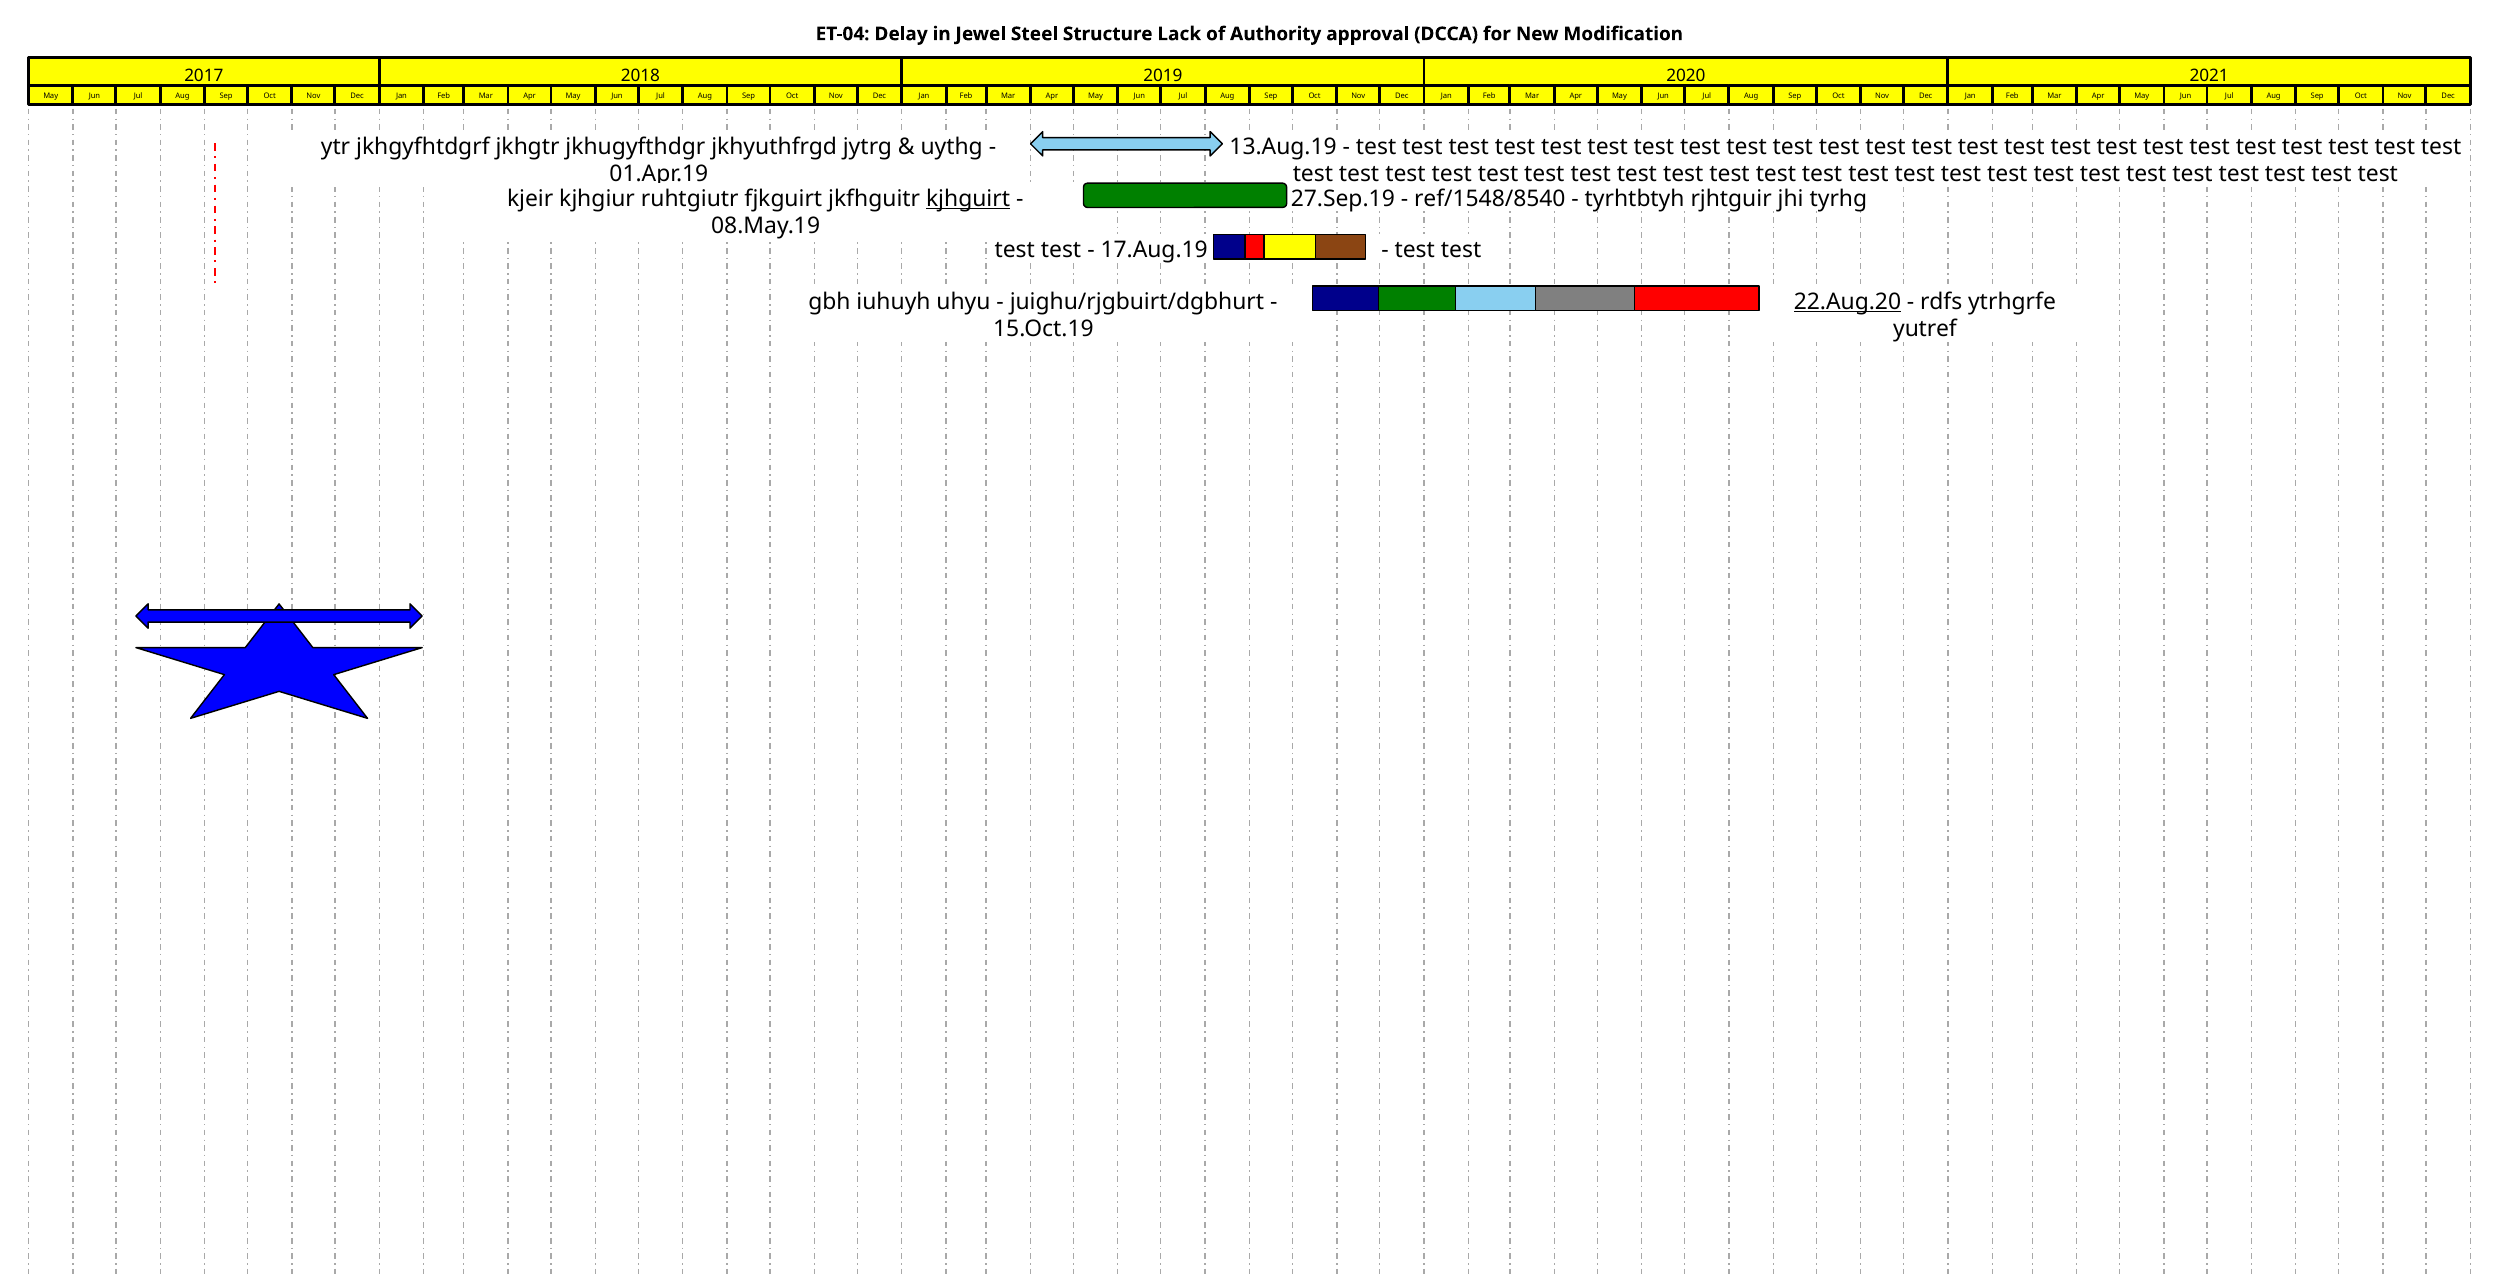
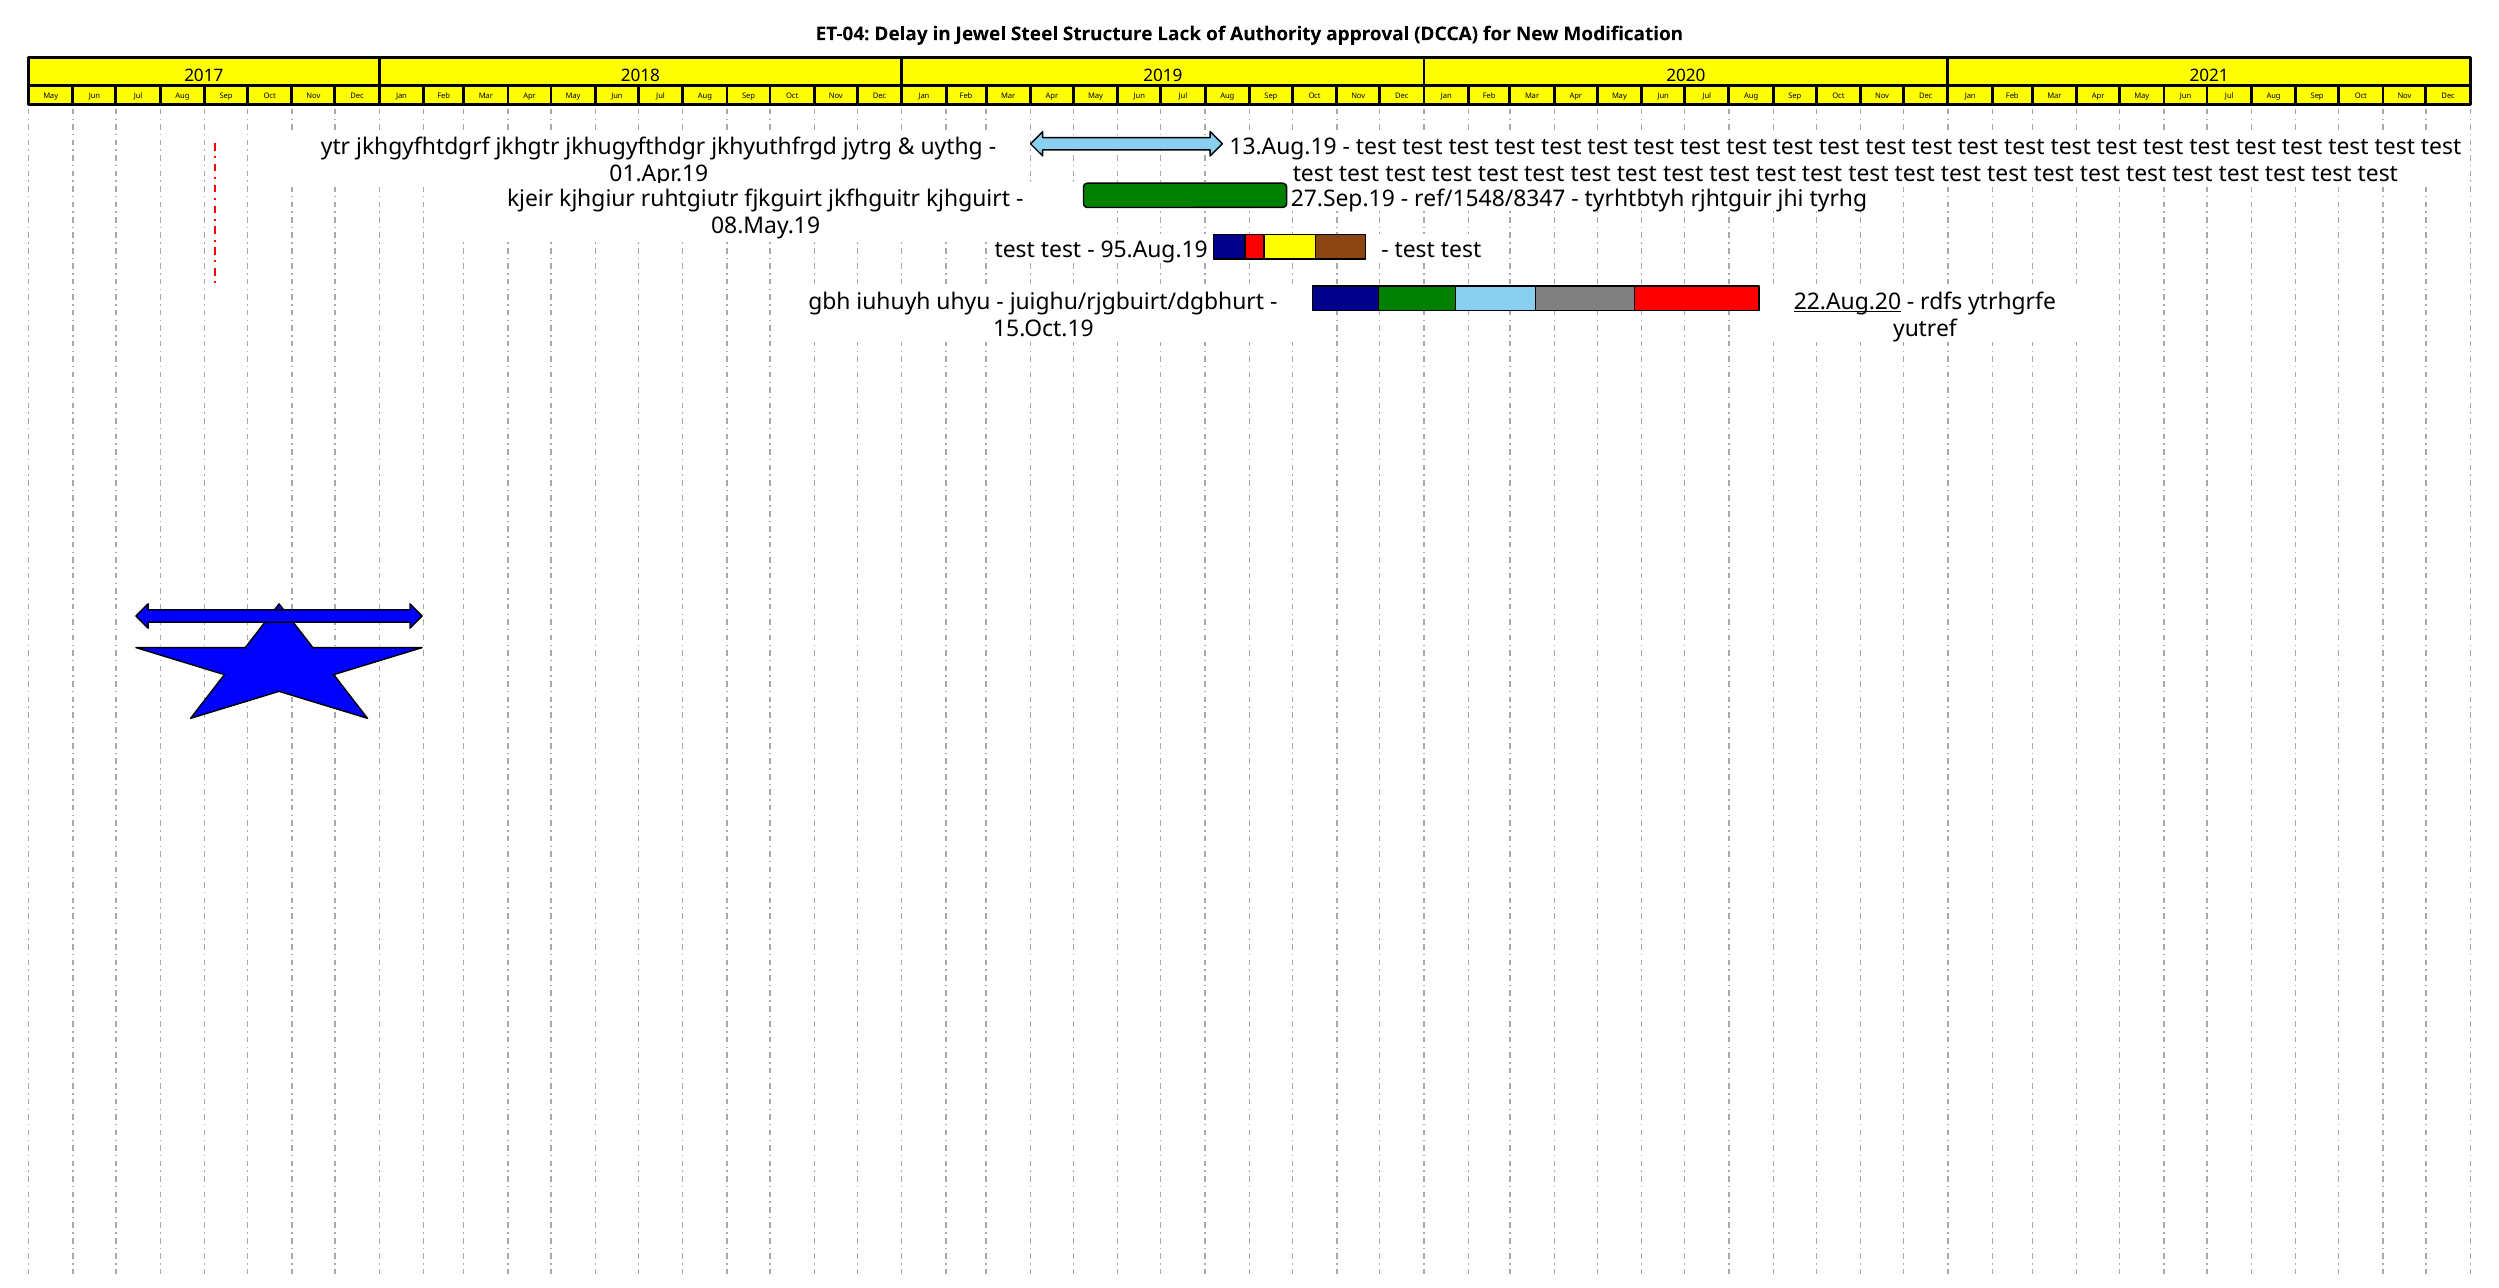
kjhguirt underline: present -> none
ref/1548/8540: ref/1548/8540 -> ref/1548/8347
17.Aug.19: 17.Aug.19 -> 95.Aug.19
